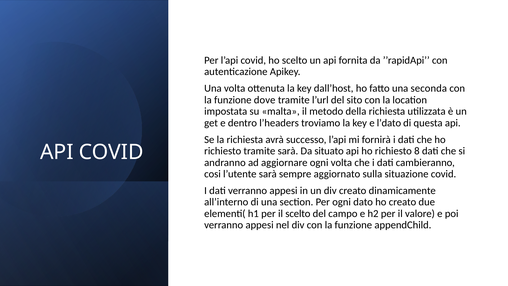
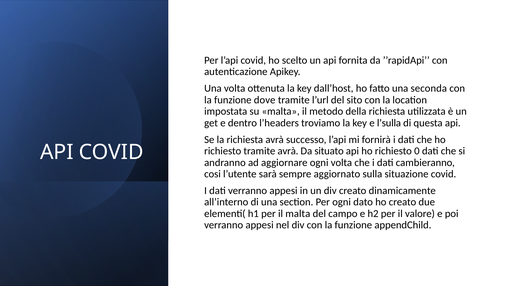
l’dato: l’dato -> l’sulla
tramite sarà: sarà -> avrà
8: 8 -> 0
il scelto: scelto -> malta
